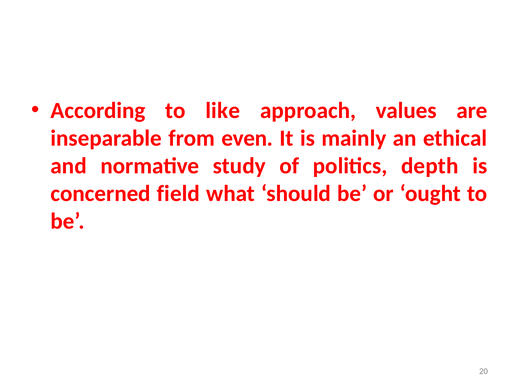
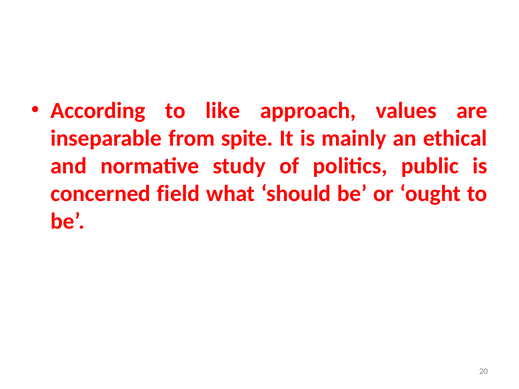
even: even -> spite
depth: depth -> public
